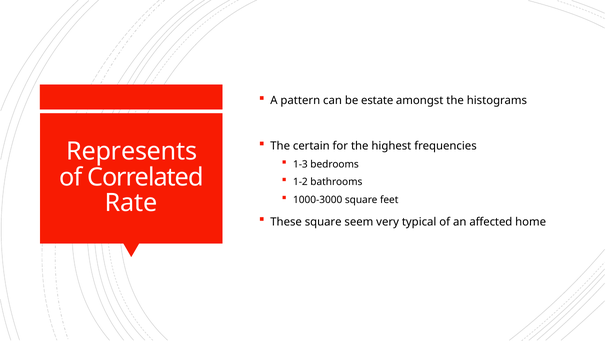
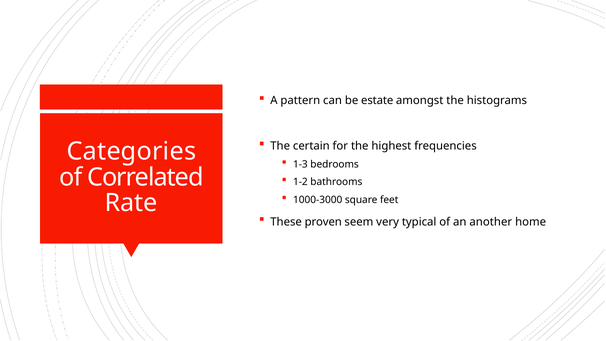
Represents: Represents -> Categories
These square: square -> proven
affected: affected -> another
